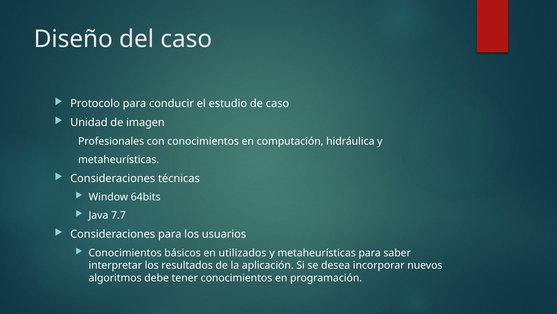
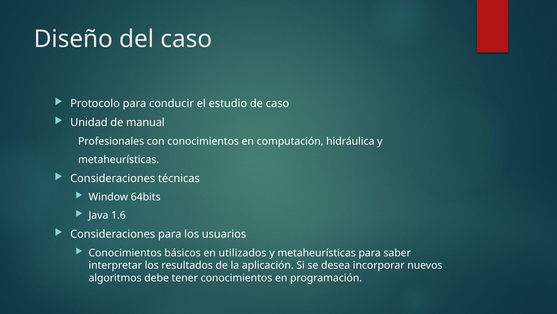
imagen: imagen -> manual
7.7: 7.7 -> 1.6
